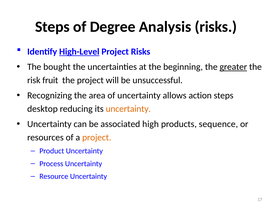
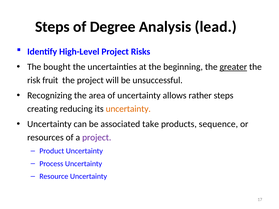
Analysis risks: risks -> lead
High-Level underline: present -> none
action: action -> rather
desktop: desktop -> creating
high: high -> take
project at (97, 138) colour: orange -> purple
